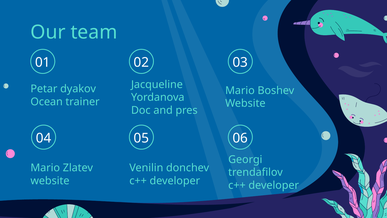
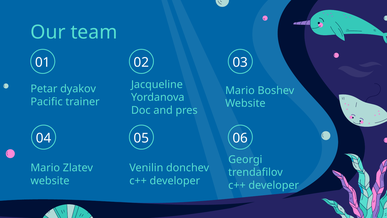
Ocean: Ocean -> Pacific
